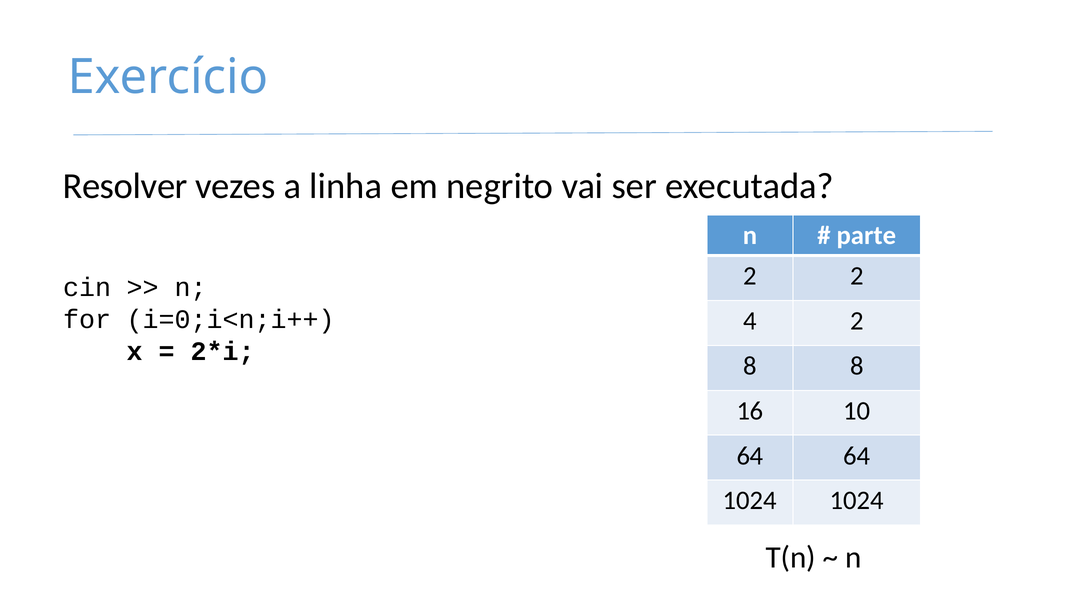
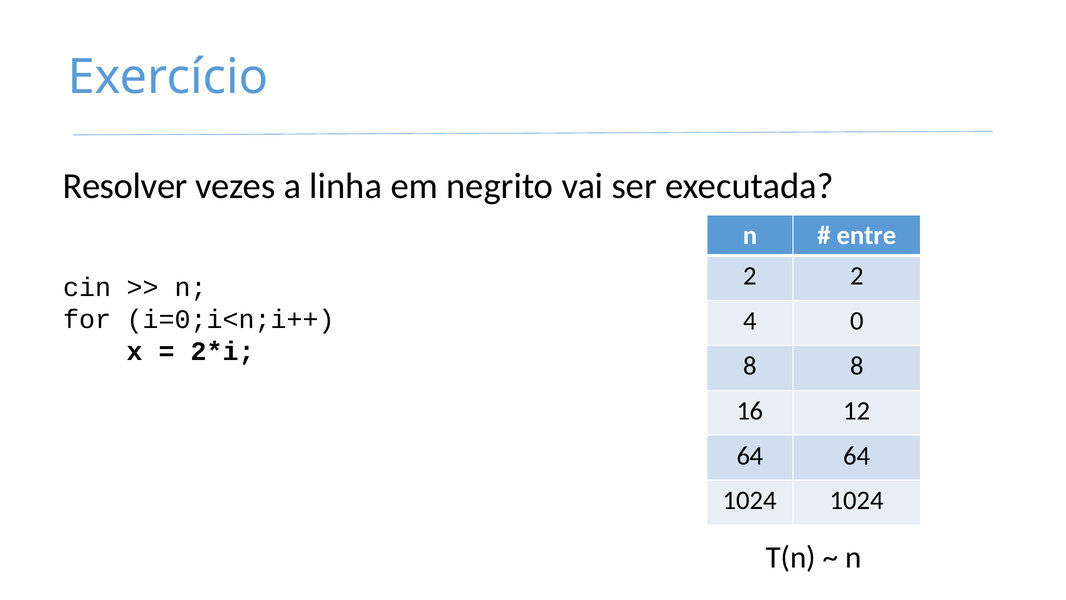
parte: parte -> entre
4 2: 2 -> 0
10: 10 -> 12
